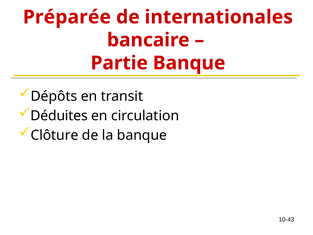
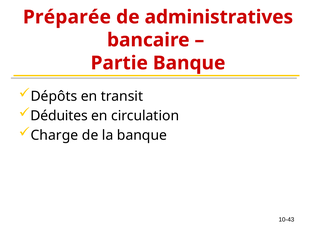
internationales: internationales -> administratives
Clôture: Clôture -> Charge
